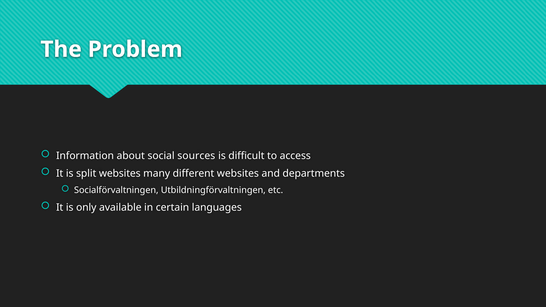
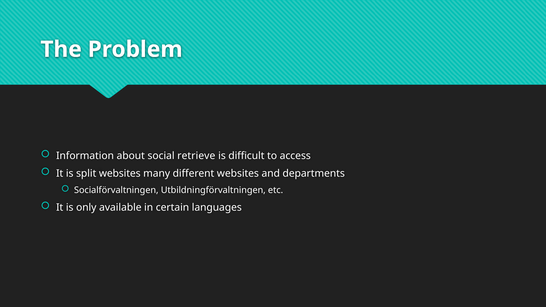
sources: sources -> retrieve
